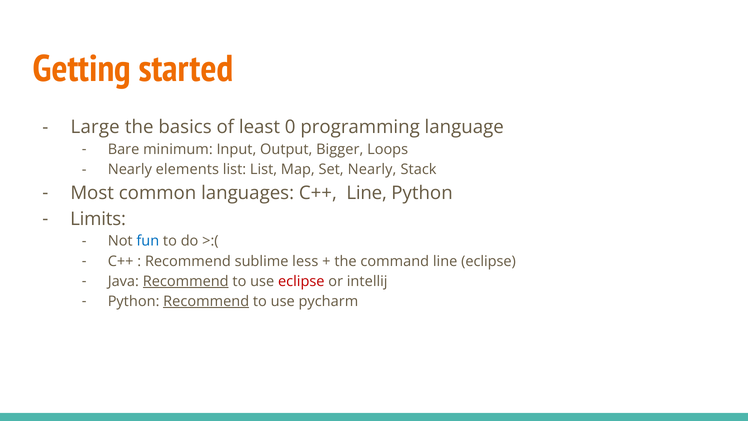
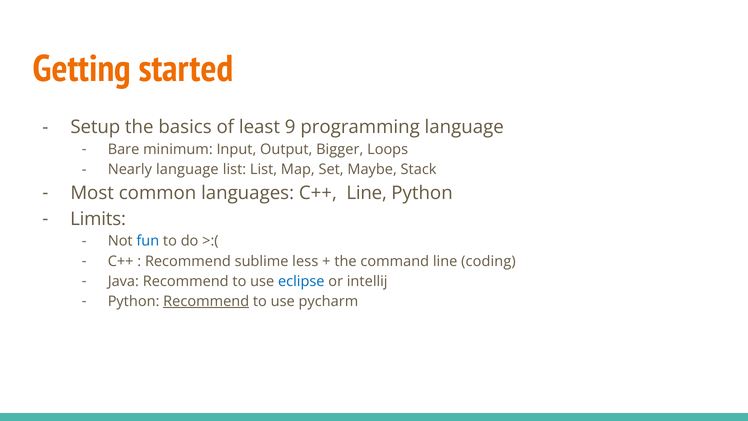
Large: Large -> Setup
0: 0 -> 9
Nearly elements: elements -> language
Set Nearly: Nearly -> Maybe
line eclipse: eclipse -> coding
Recommend at (186, 281) underline: present -> none
eclipse at (301, 281) colour: red -> blue
